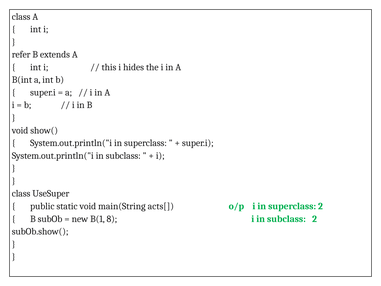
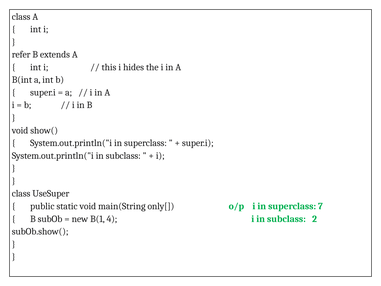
acts[: acts[ -> only[
superclass 2: 2 -> 7
8: 8 -> 4
